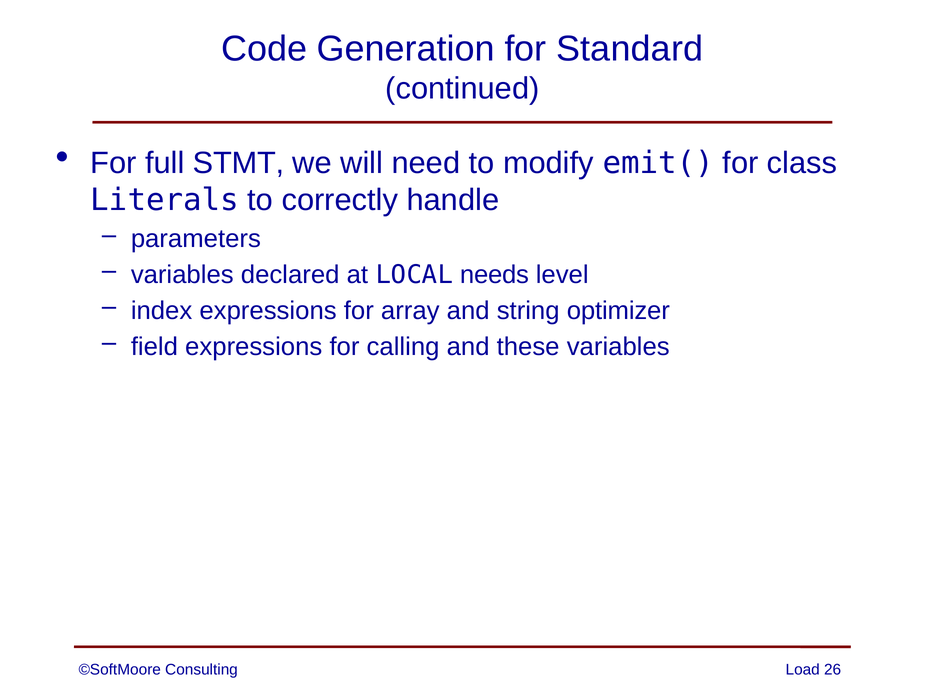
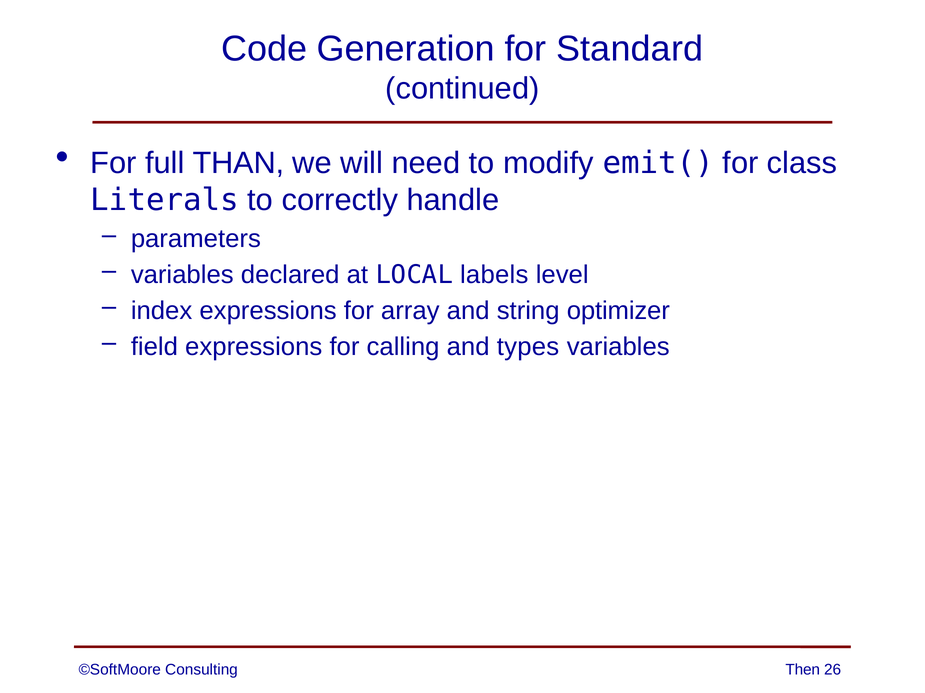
STMT: STMT -> THAN
needs: needs -> labels
these: these -> types
Load: Load -> Then
